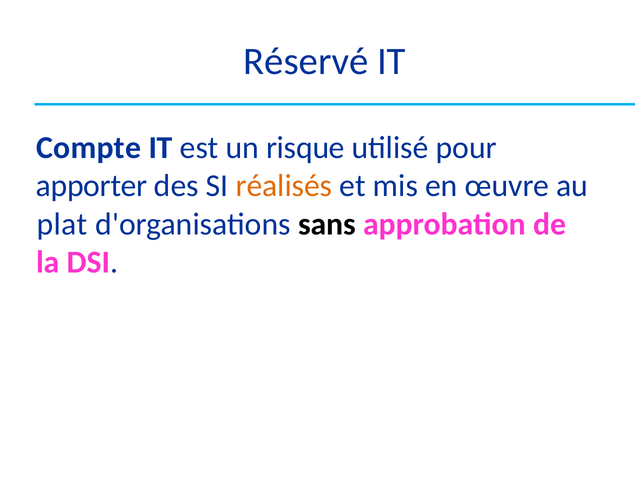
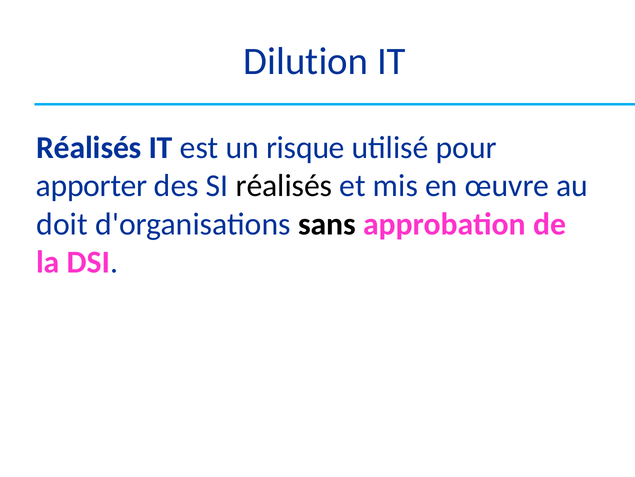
Réservé: Réservé -> Dilution
Compte at (89, 148): Compte -> Réalisés
réalisés at (284, 186) colour: orange -> black
plat: plat -> doit
